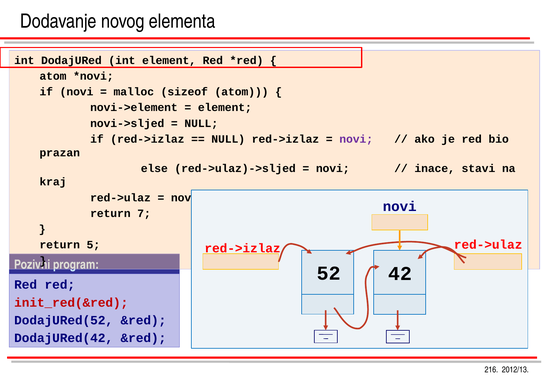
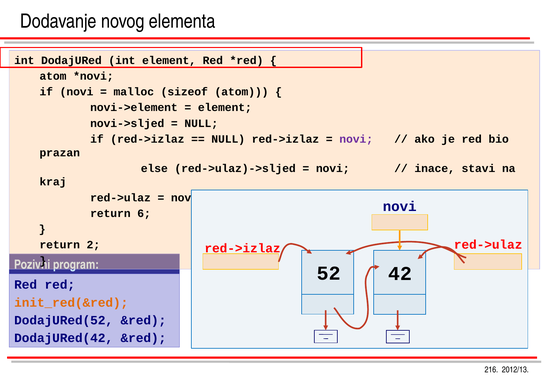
7: 7 -> 6
5: 5 -> 2
init_red(&red colour: red -> orange
